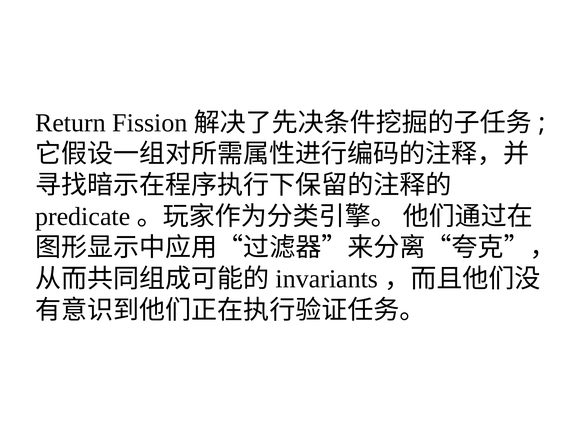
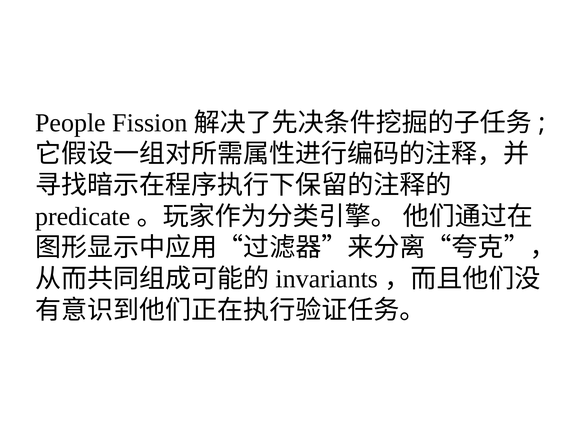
Return: Return -> People
